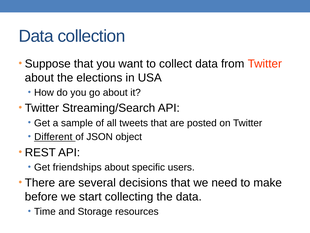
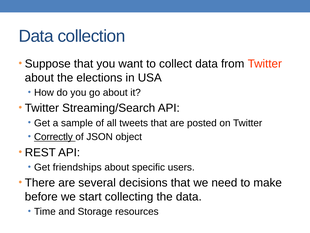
Different: Different -> Correctly
